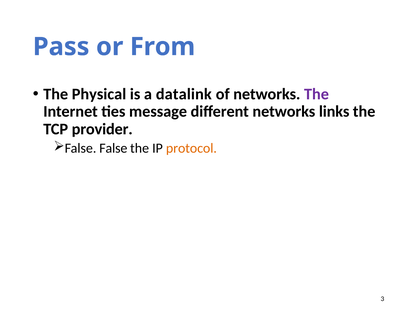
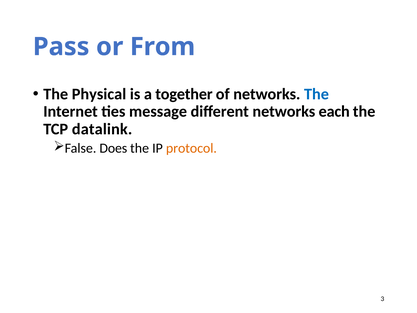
datalink: datalink -> together
The at (316, 94) colour: purple -> blue
links: links -> each
provider: provider -> datalink
False False: False -> Does
